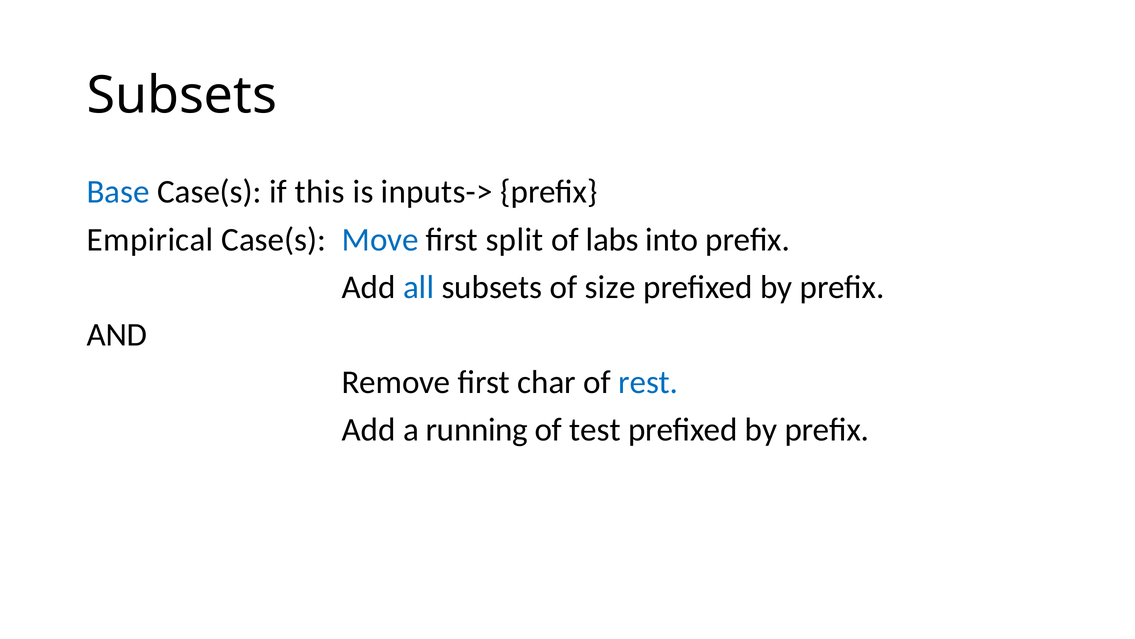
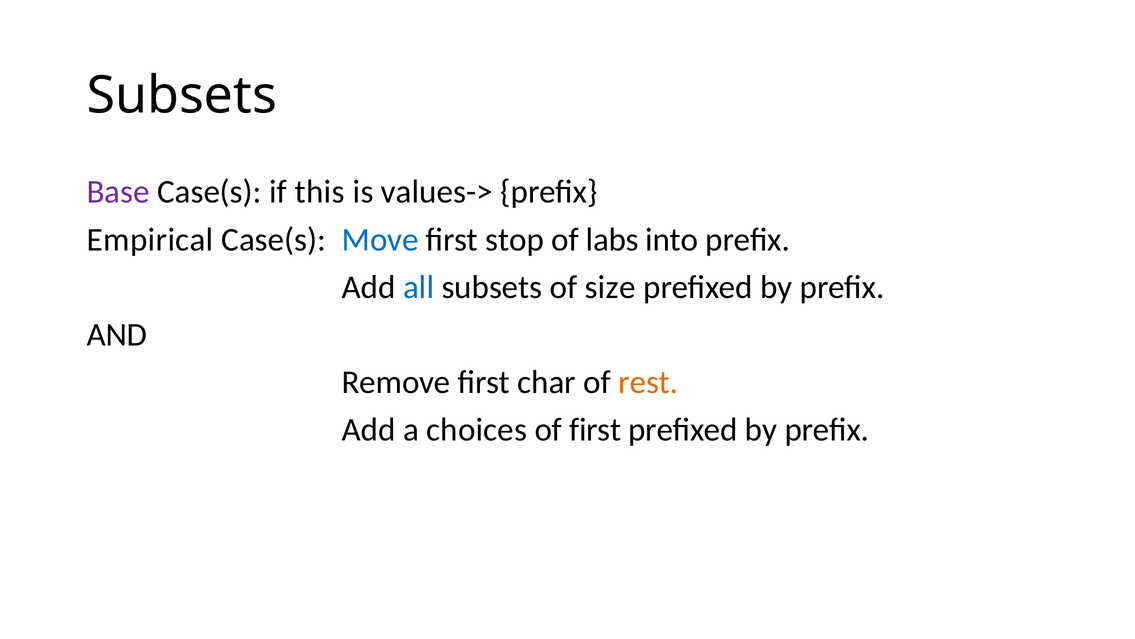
Base colour: blue -> purple
inputs->: inputs-> -> values->
split: split -> stop
rest colour: blue -> orange
running: running -> choices
of test: test -> first
